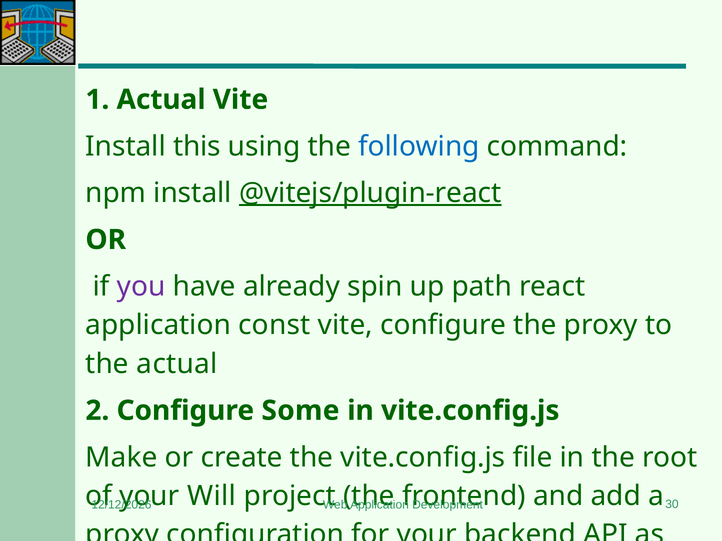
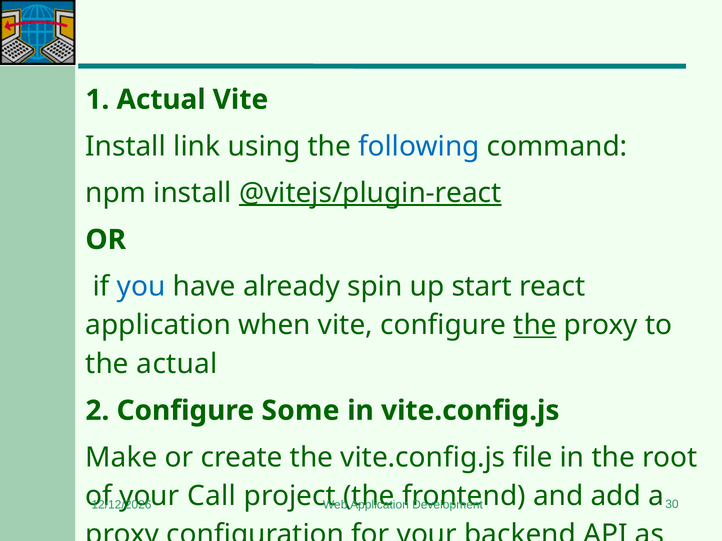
this: this -> link
you colour: purple -> blue
path: path -> start
const: const -> when
the at (535, 325) underline: none -> present
Will: Will -> Call
